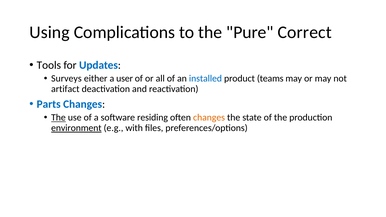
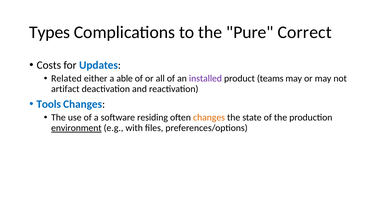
Using: Using -> Types
Tools: Tools -> Costs
Surveys: Surveys -> Related
user: user -> able
installed colour: blue -> purple
Parts: Parts -> Tools
The at (58, 118) underline: present -> none
